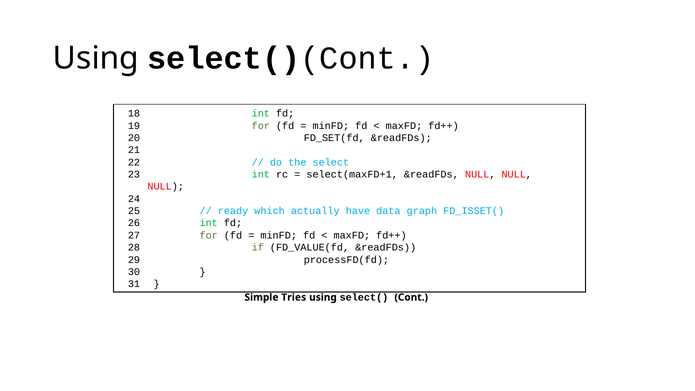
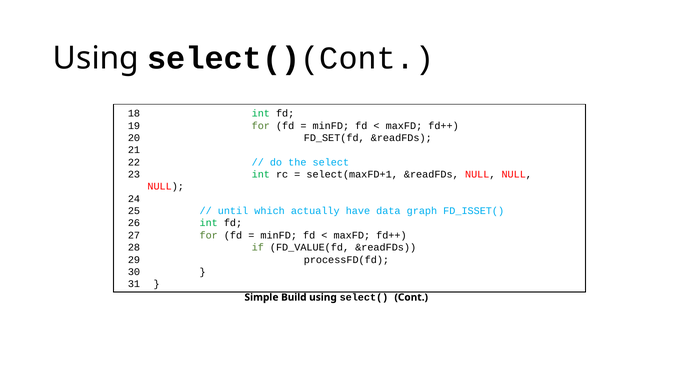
ready: ready -> until
Tries: Tries -> Build
